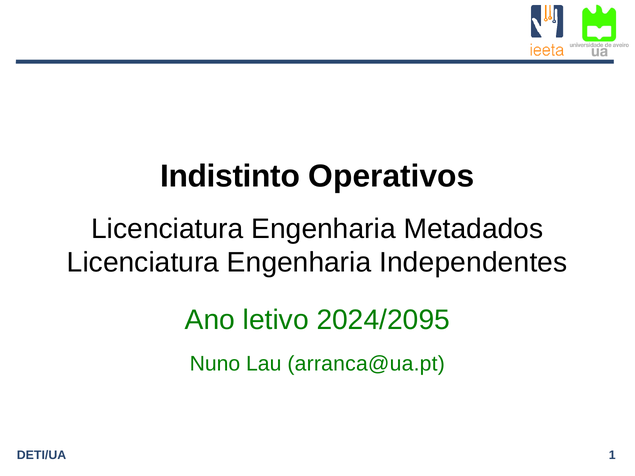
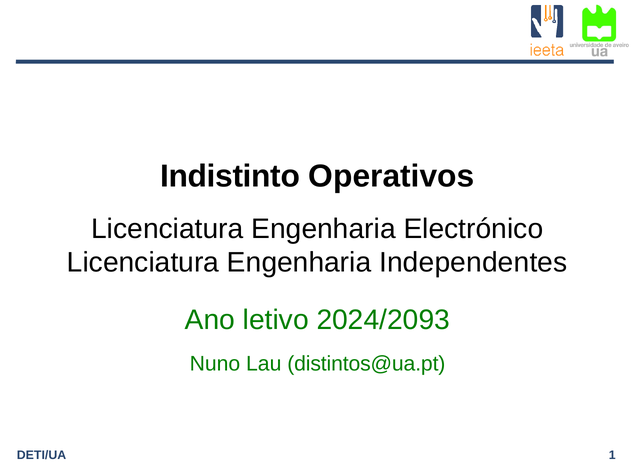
Metadados: Metadados -> Electrónico
2024/2095: 2024/2095 -> 2024/2093
arranca@ua.pt: arranca@ua.pt -> distintos@ua.pt
